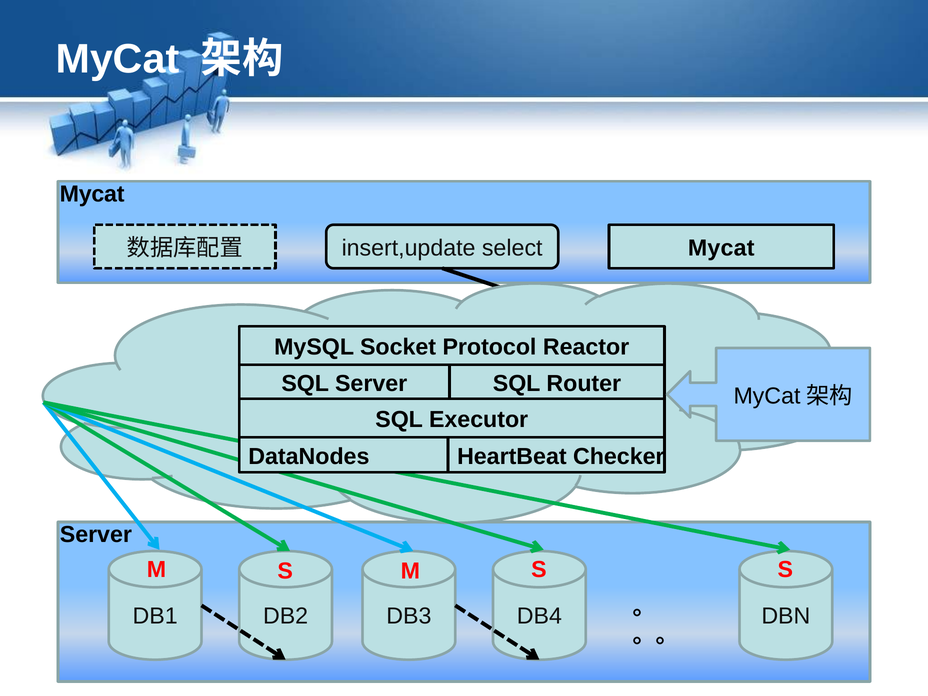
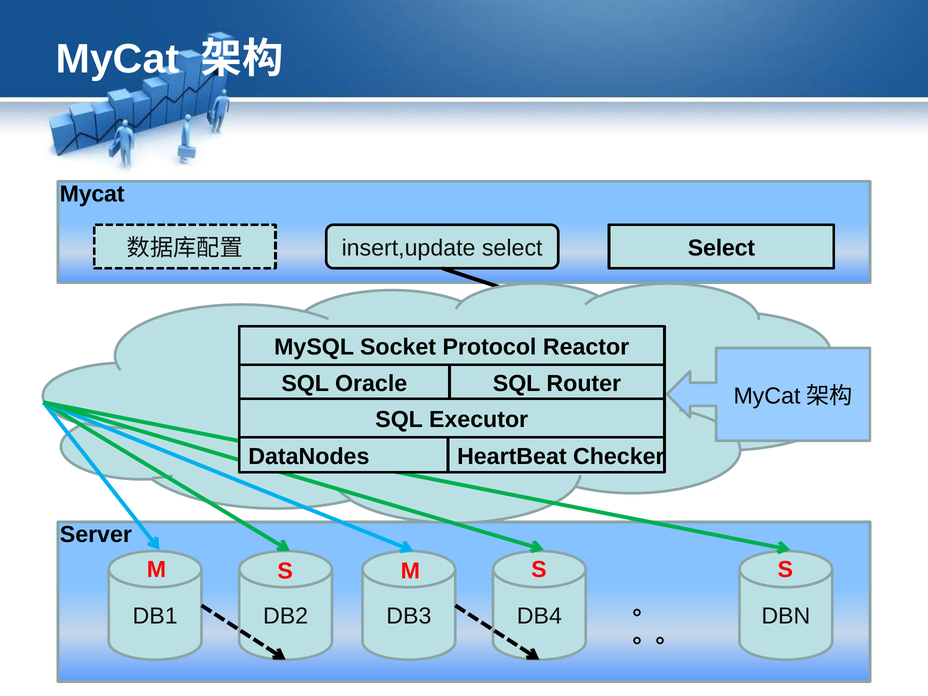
Mycat at (721, 248): Mycat -> Select
SQL Server: Server -> Oracle
